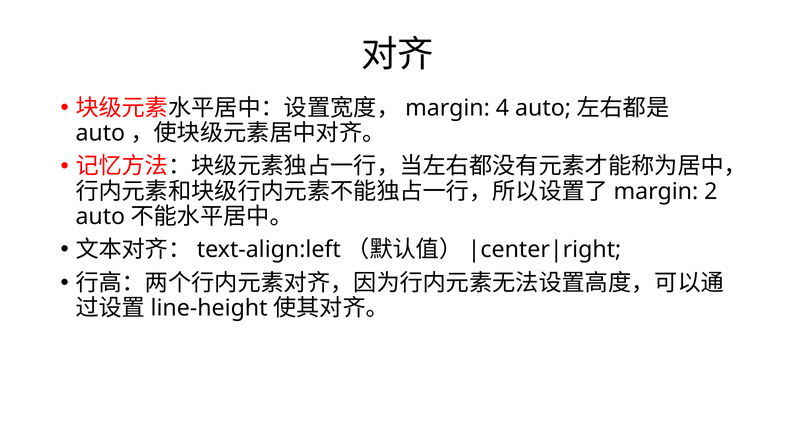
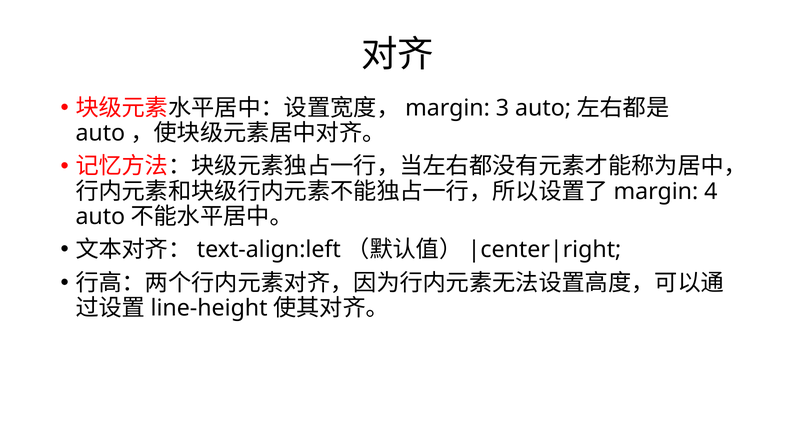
4: 4 -> 3
2: 2 -> 4
